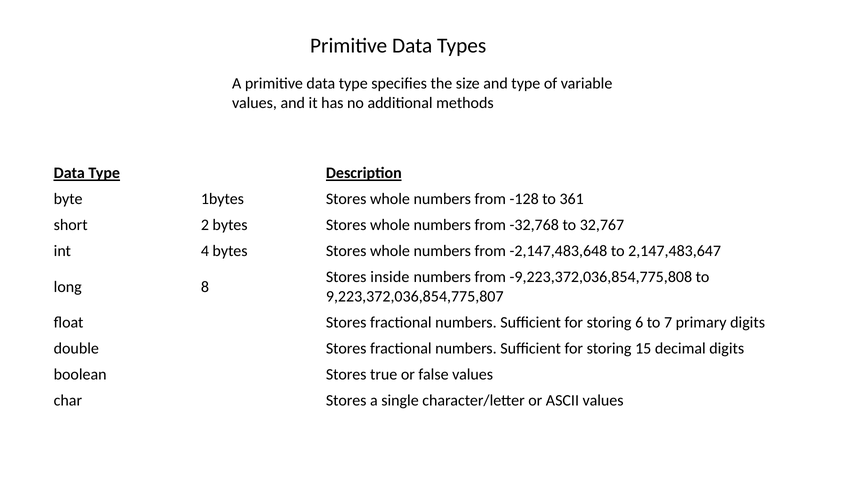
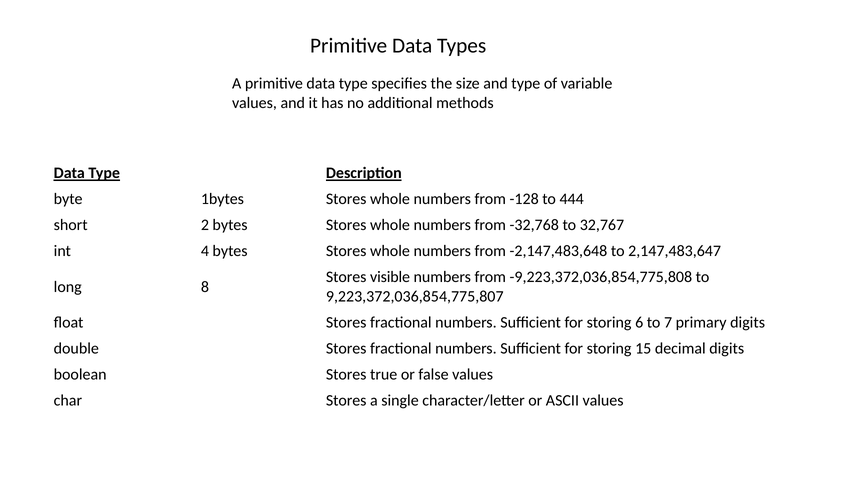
361: 361 -> 444
inside: inside -> visible
